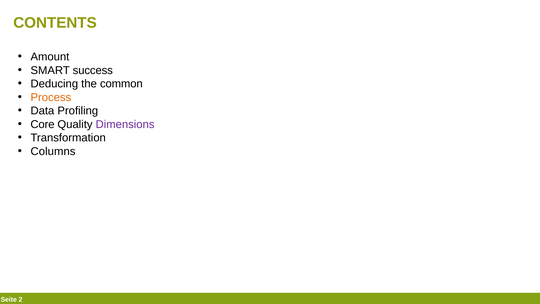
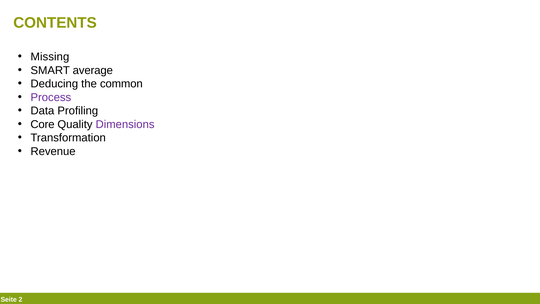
Amount: Amount -> Missing
success: success -> average
Process colour: orange -> purple
Columns: Columns -> Revenue
